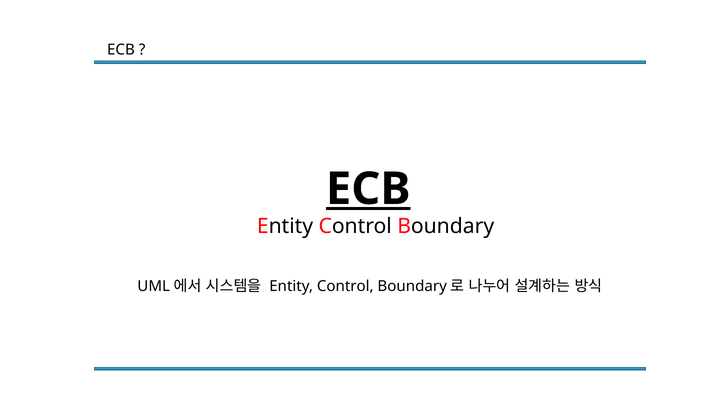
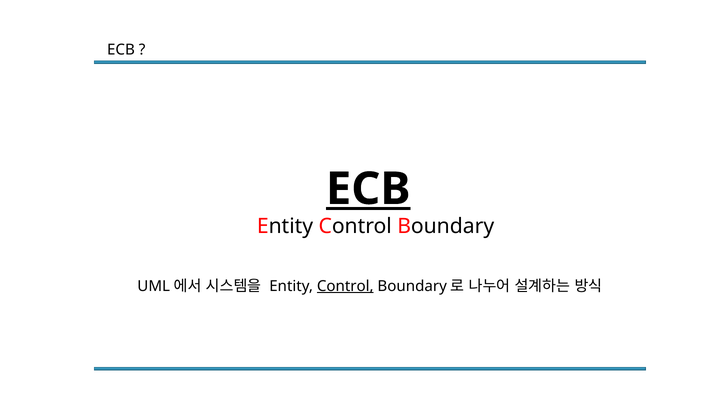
Control at (345, 286) underline: none -> present
